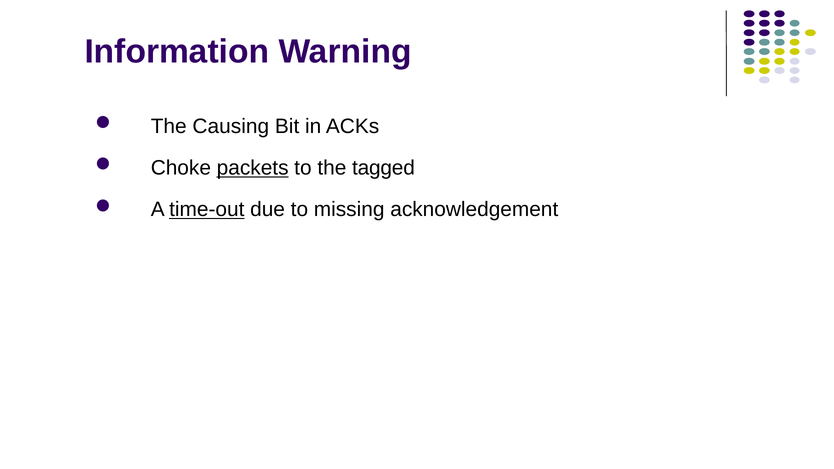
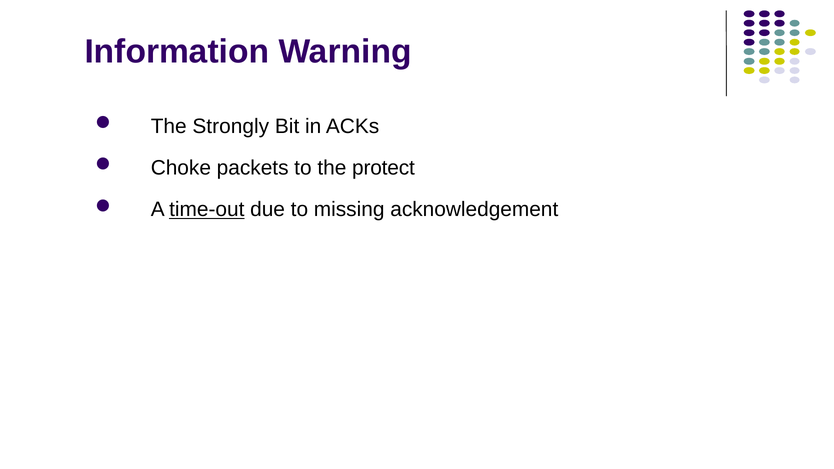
Causing: Causing -> Strongly
packets underline: present -> none
tagged: tagged -> protect
